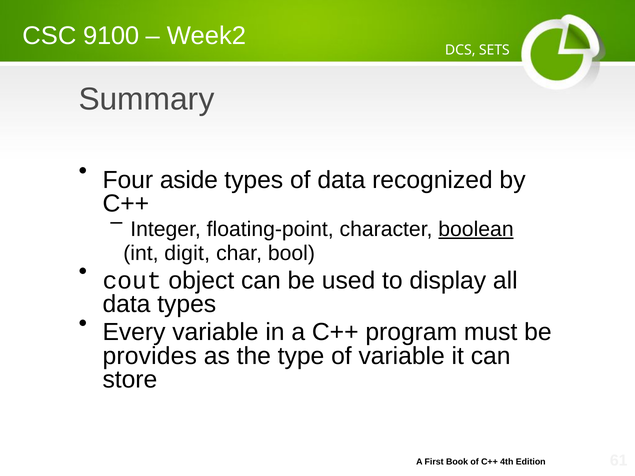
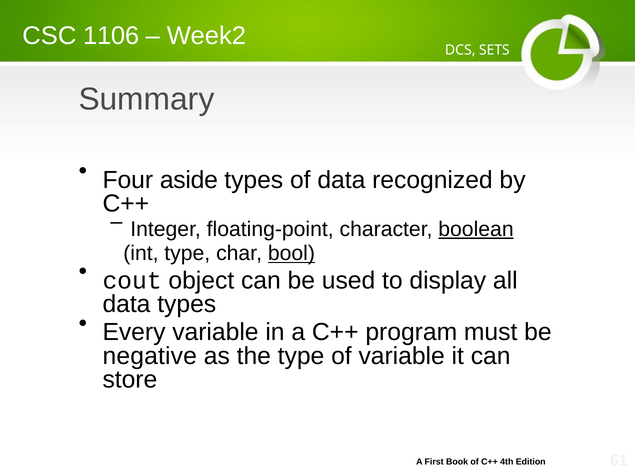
9100: 9100 -> 1106
int digit: digit -> type
bool underline: none -> present
provides: provides -> negative
